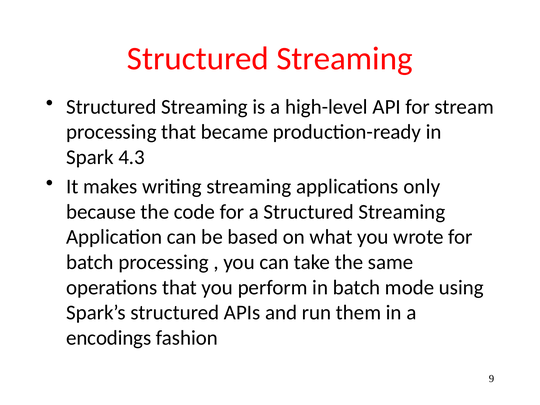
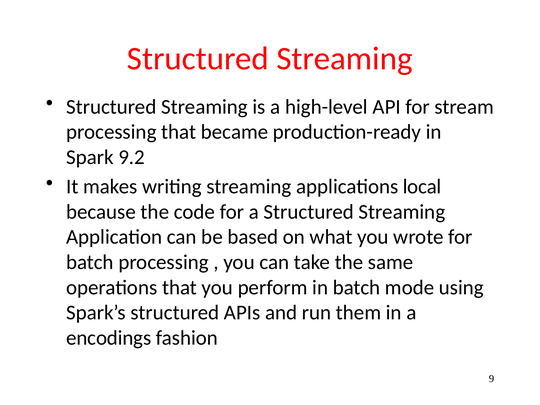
4.3: 4.3 -> 9.2
only: only -> local
